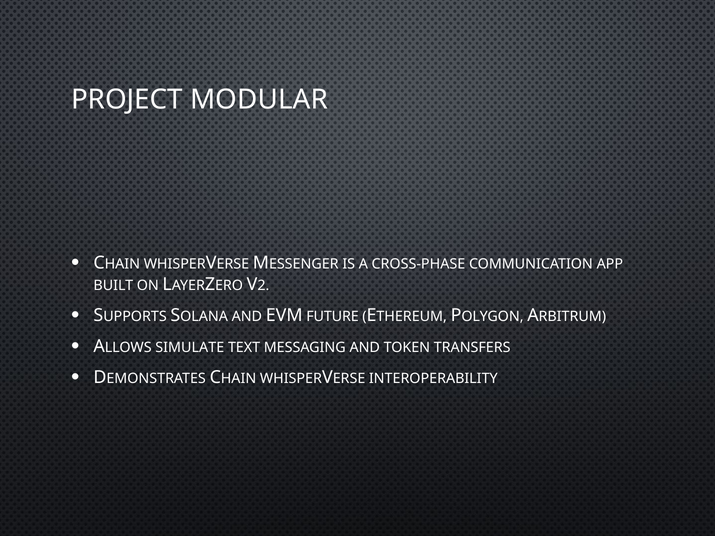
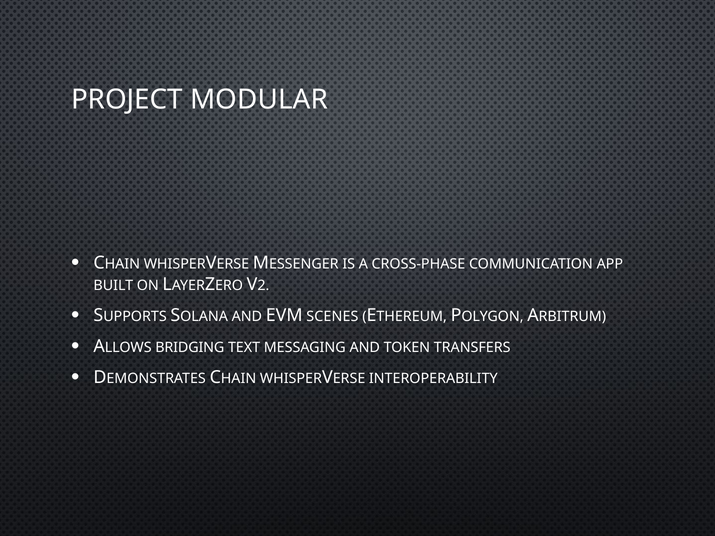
FUTURE: FUTURE -> SCENES
SIMULATE: SIMULATE -> BRIDGING
